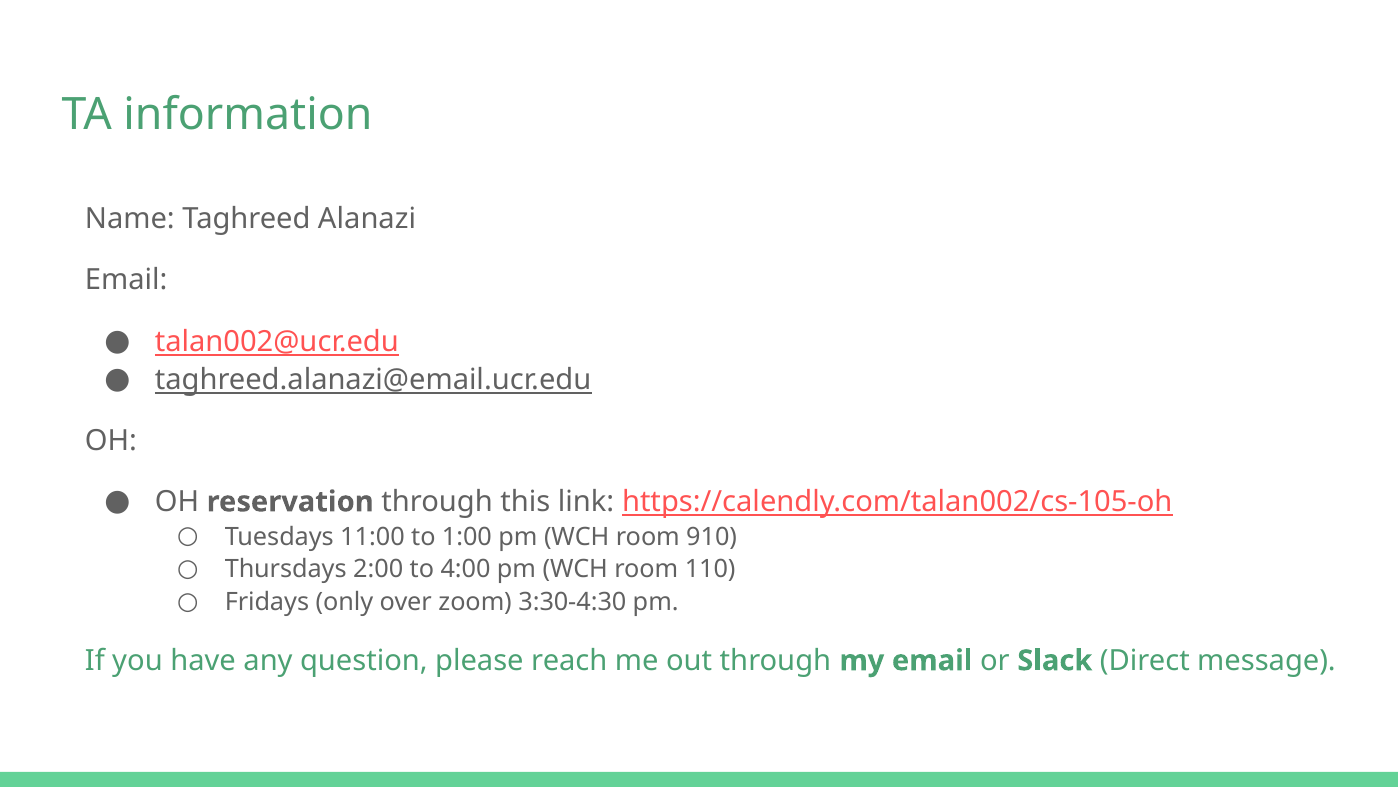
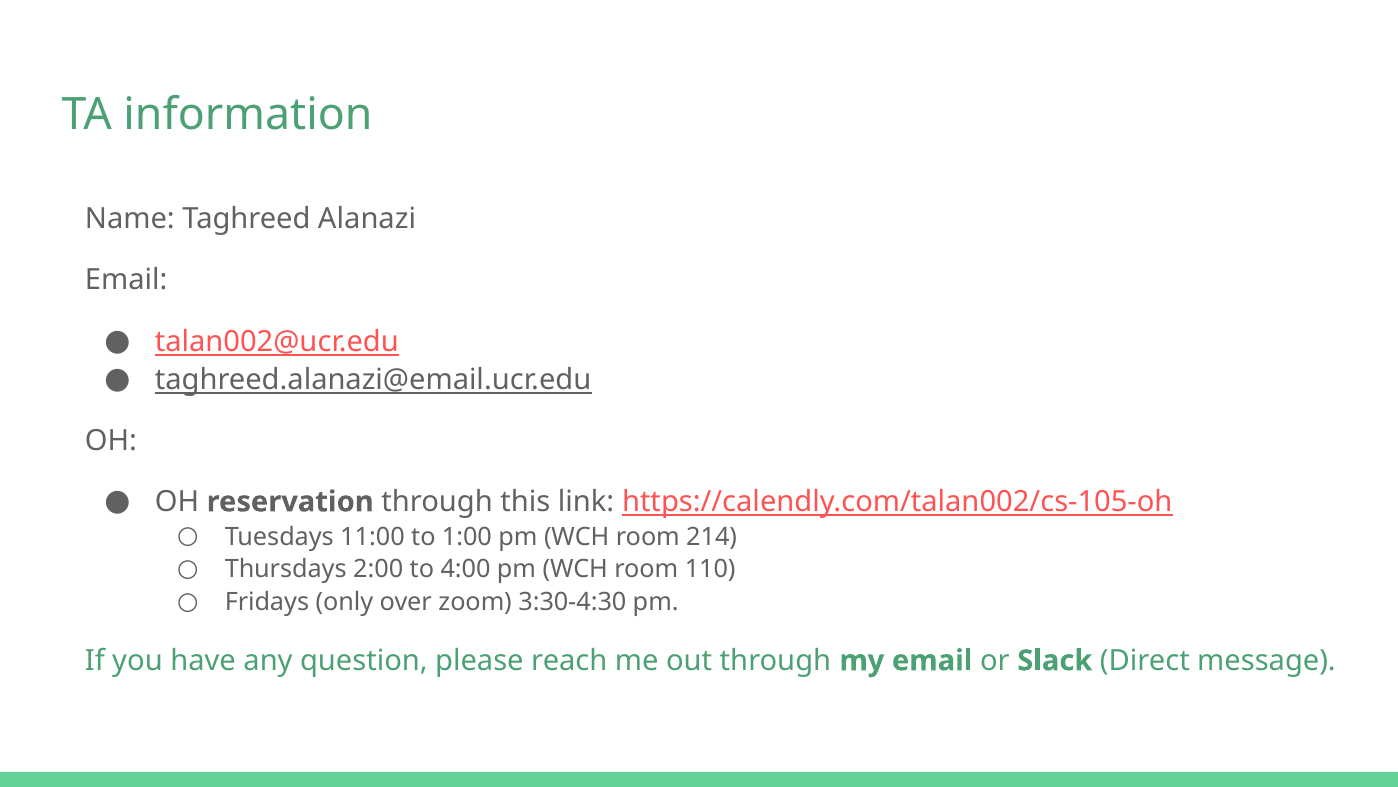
910: 910 -> 214
